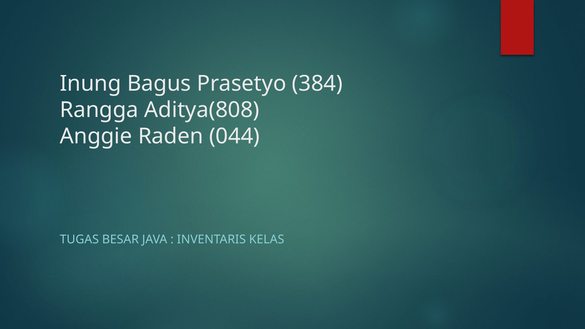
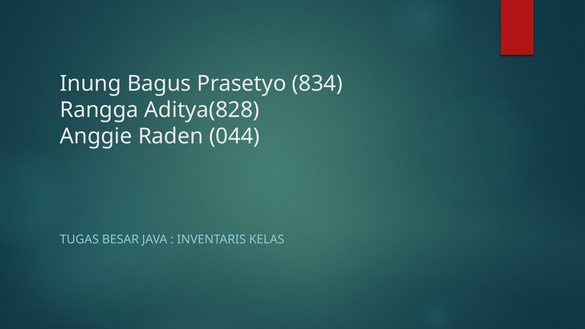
384: 384 -> 834
Aditya(808: Aditya(808 -> Aditya(828
